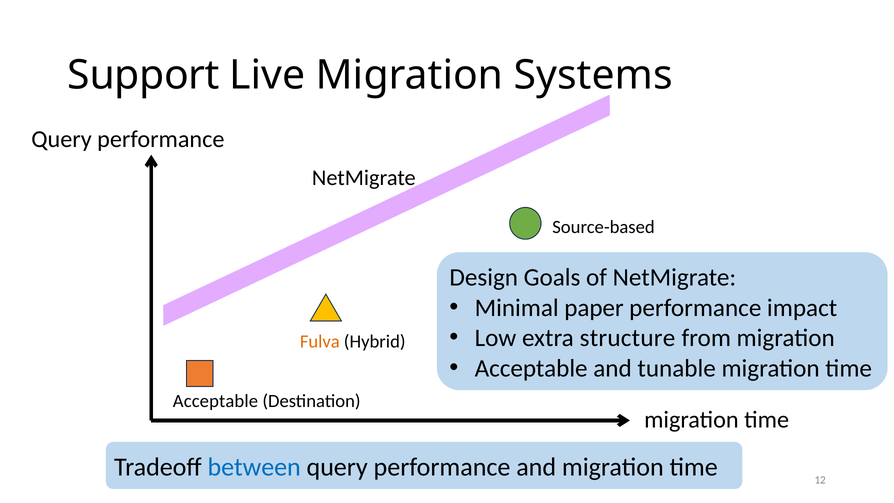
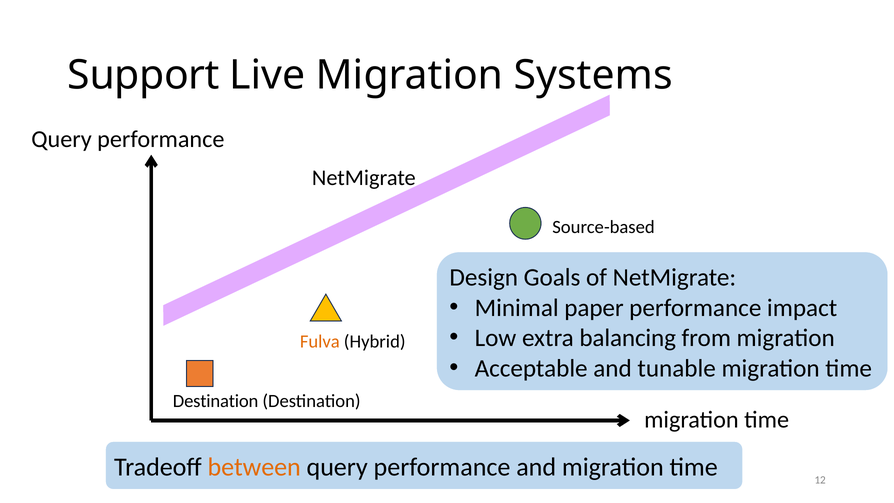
structure: structure -> balancing
Acceptable at (215, 401): Acceptable -> Destination
between colour: blue -> orange
